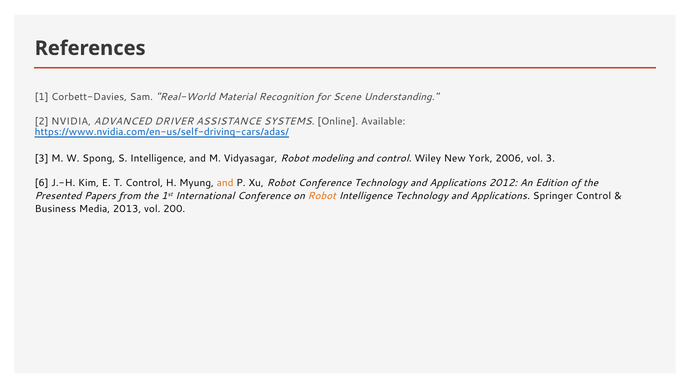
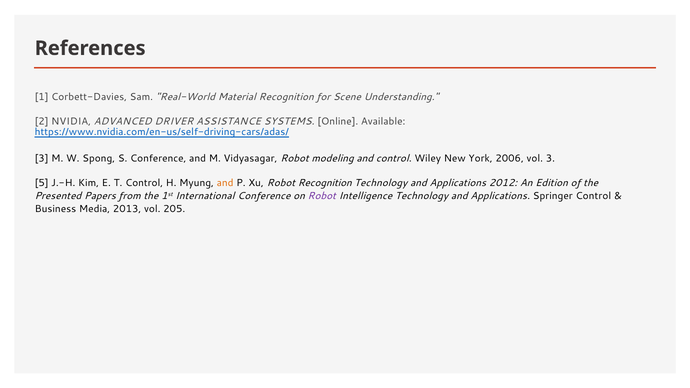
S Intelligence: Intelligence -> Conference
6: 6 -> 5
Robot Conference: Conference -> Recognition
Robot at (322, 196) colour: orange -> purple
200: 200 -> 205
